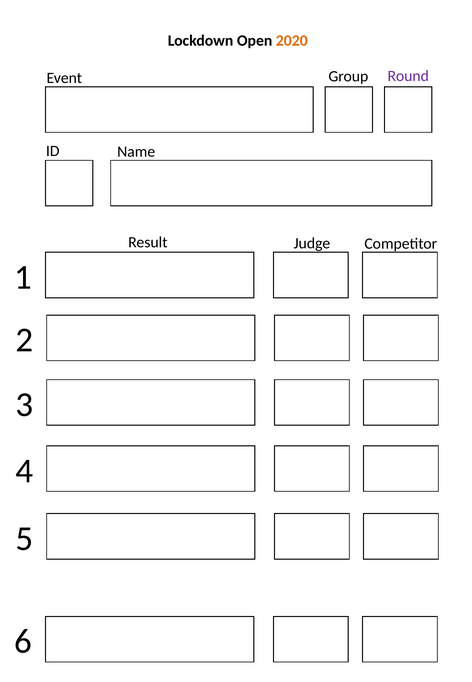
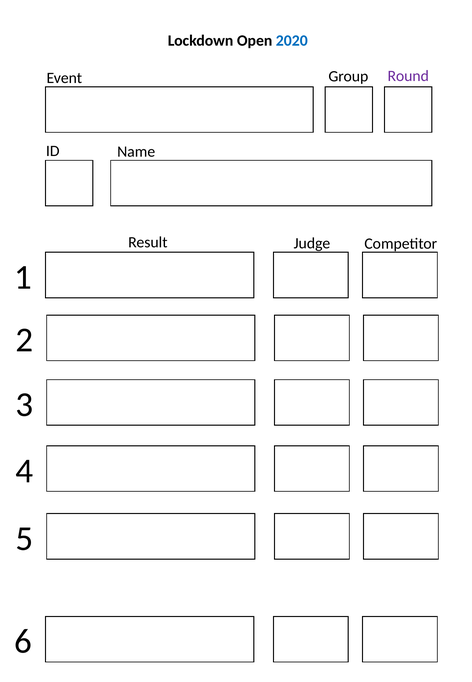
2020 colour: orange -> blue
